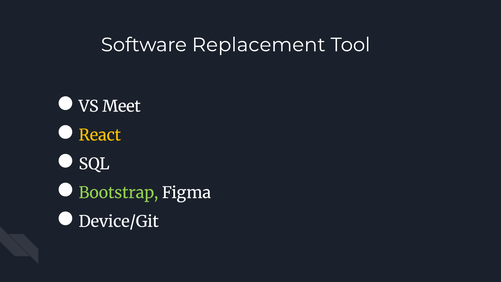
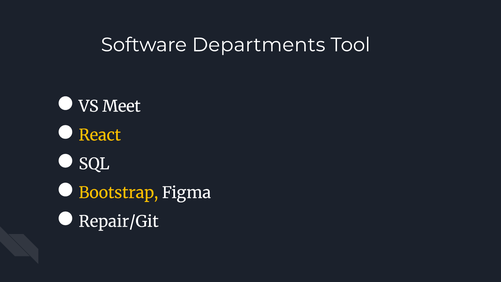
Replacement: Replacement -> Departments
Bootstrap colour: light green -> yellow
Device/Git: Device/Git -> Repair/Git
